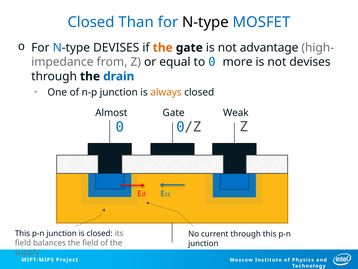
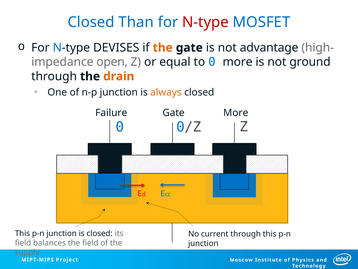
N-type at (205, 22) colour: black -> red
from: from -> open
not devises: devises -> ground
drain colour: blue -> orange
Almost: Almost -> Failure
Gate Weak: Weak -> More
